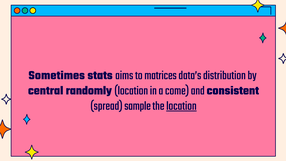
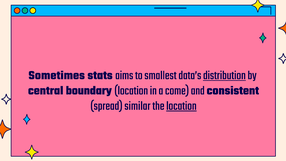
matrices: matrices -> smallest
distribution underline: none -> present
randomly: randomly -> boundary
sample: sample -> similar
